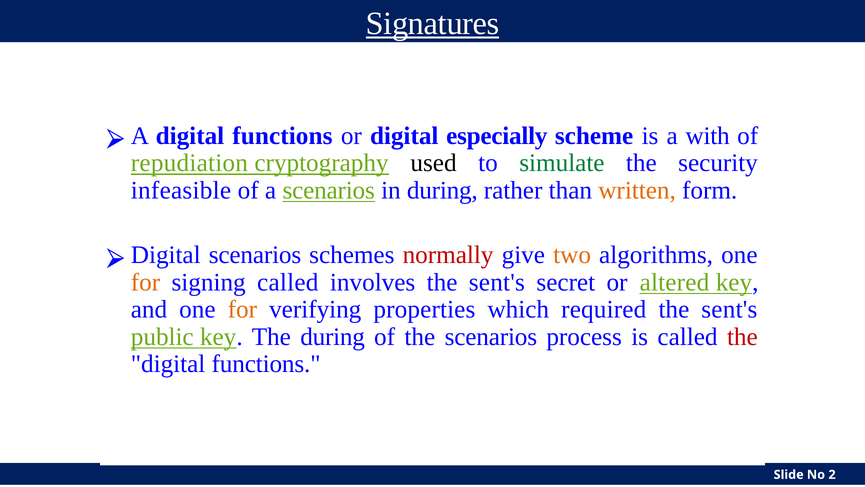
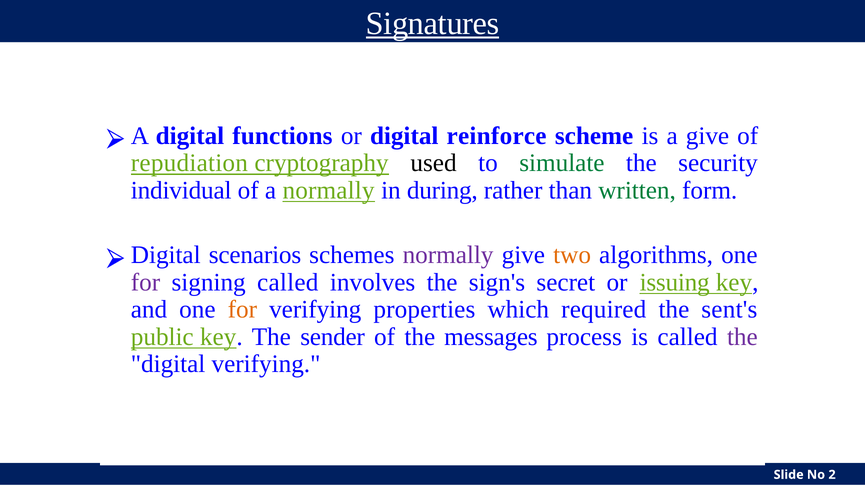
especially: especially -> reinforce
a with: with -> give
infeasible: infeasible -> individual
a scenarios: scenarios -> normally
written colour: orange -> green
normally at (448, 255) colour: red -> purple
for at (146, 282) colour: orange -> purple
involves the sent's: sent's -> sign's
altered: altered -> issuing
The during: during -> sender
the scenarios: scenarios -> messages
the at (742, 337) colour: red -> purple
functions at (266, 364): functions -> verifying
